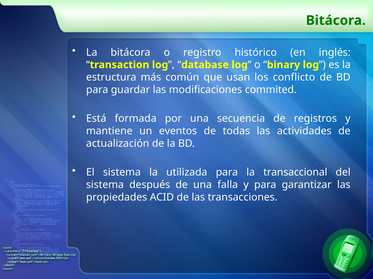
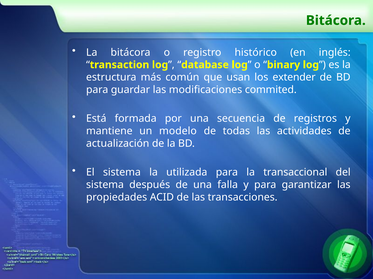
conflicto: conflicto -> extender
eventos: eventos -> modelo
